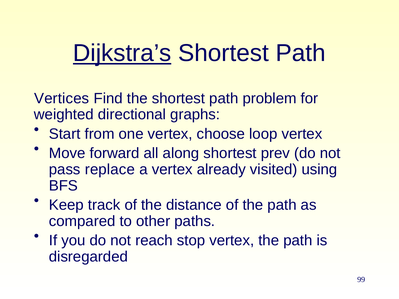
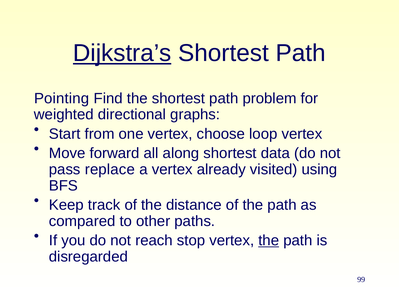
Vertices: Vertices -> Pointing
prev: prev -> data
the at (269, 241) underline: none -> present
